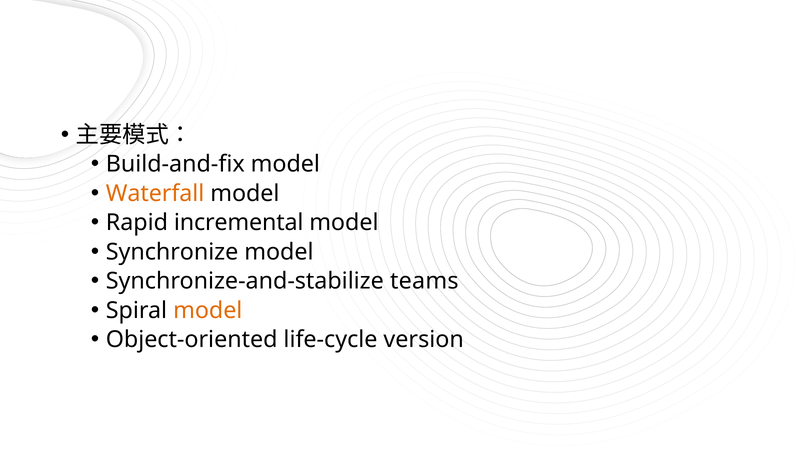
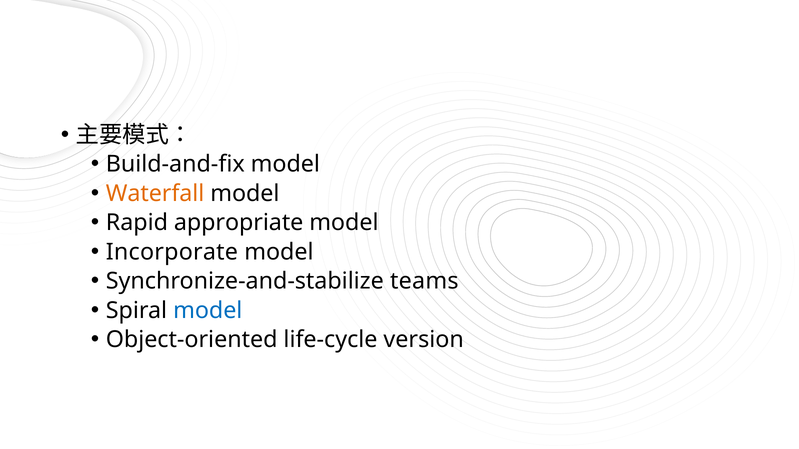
incremental: incremental -> appropriate
Synchronize: Synchronize -> Incorporate
model at (208, 311) colour: orange -> blue
